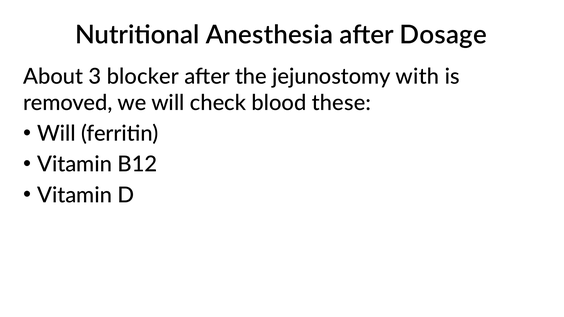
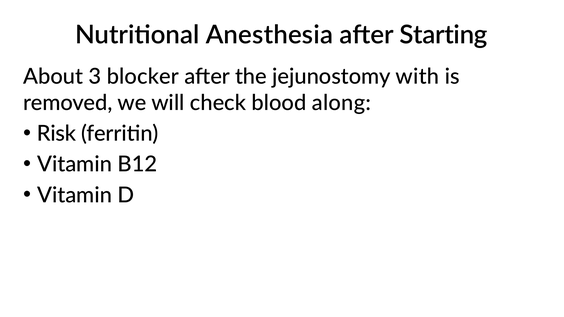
Dosage: Dosage -> Starting
these: these -> along
Will at (56, 134): Will -> Risk
